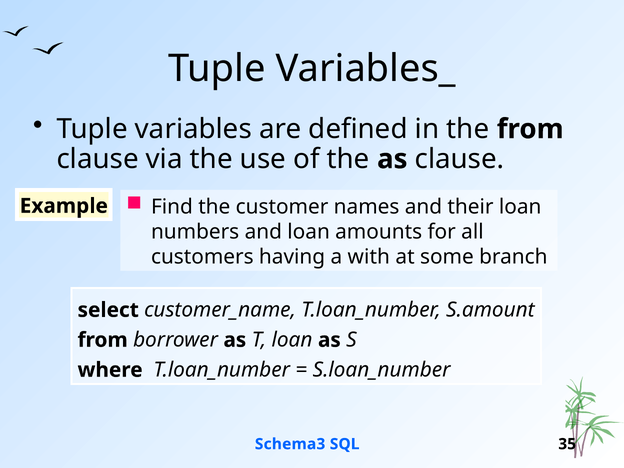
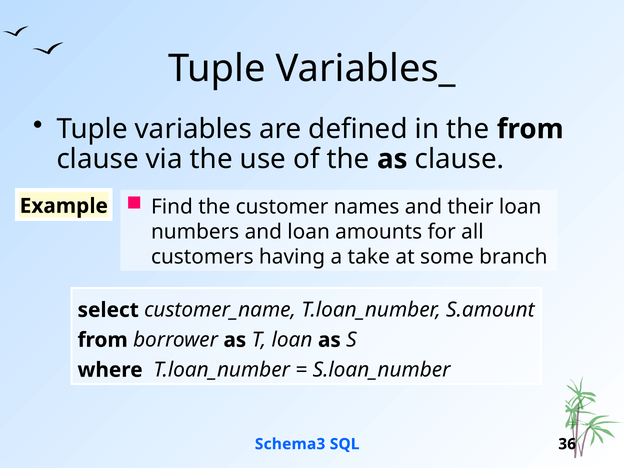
with: with -> take
35: 35 -> 36
